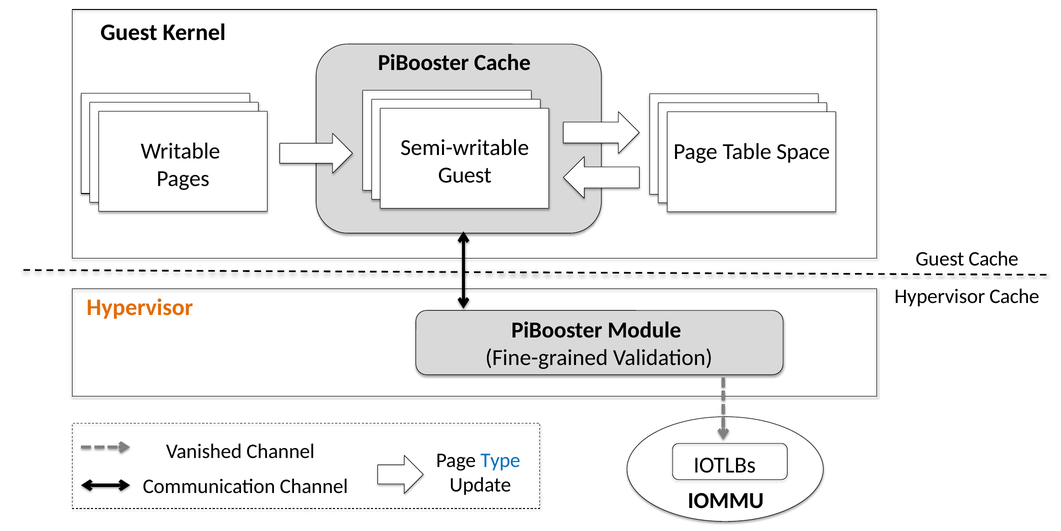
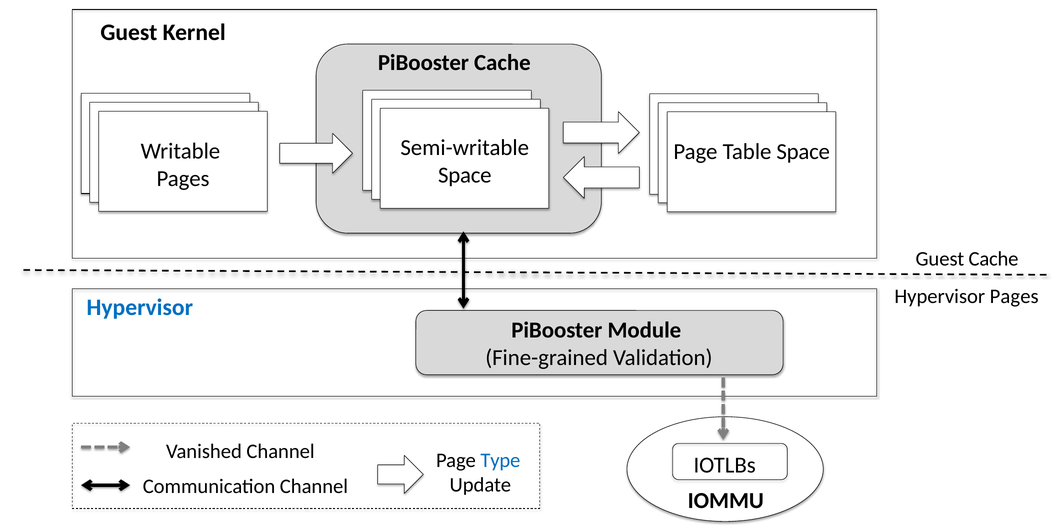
Guest at (465, 175): Guest -> Space
Hypervisor Cache: Cache -> Pages
Hypervisor at (140, 307) colour: orange -> blue
